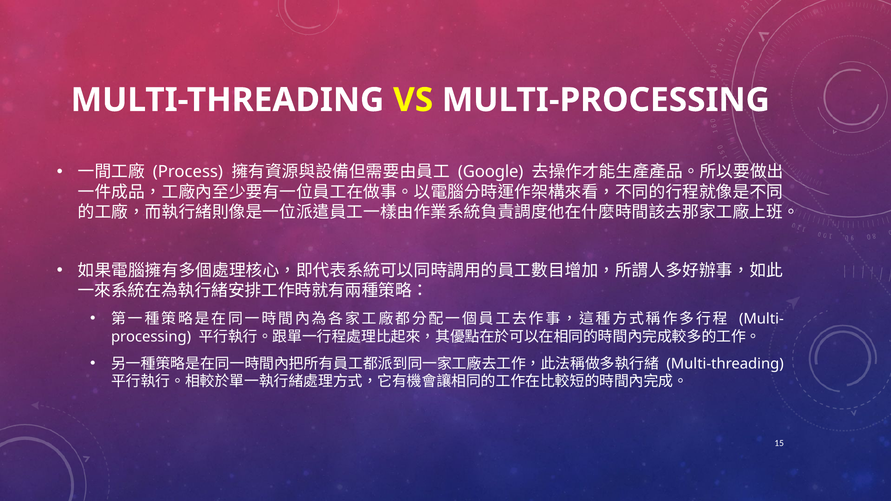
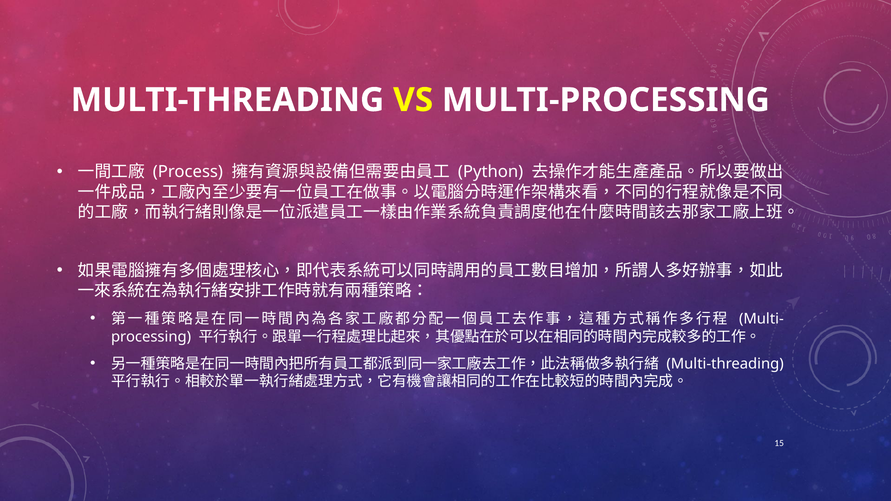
Google: Google -> Python
